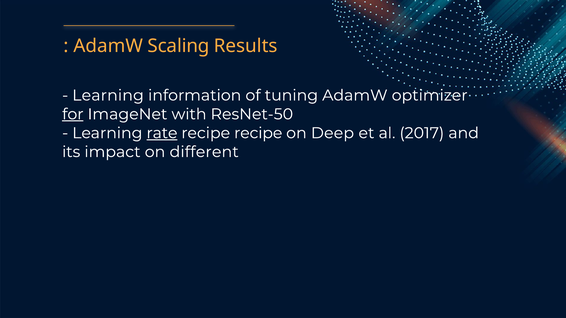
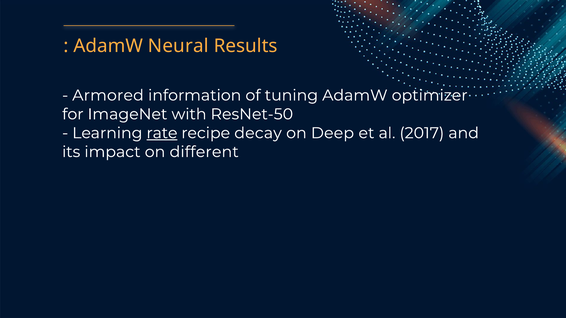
Scaling: Scaling -> Neural
Learning at (108, 95): Learning -> Armored
for underline: present -> none
recipe recipe: recipe -> decay
